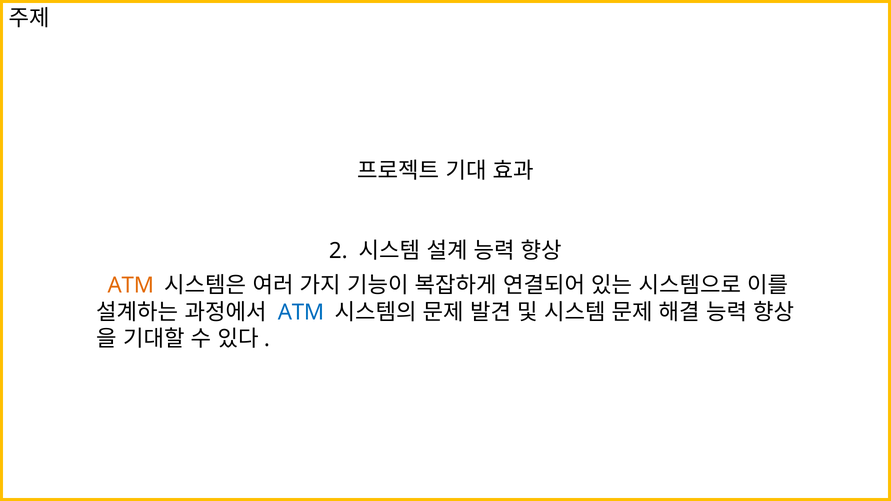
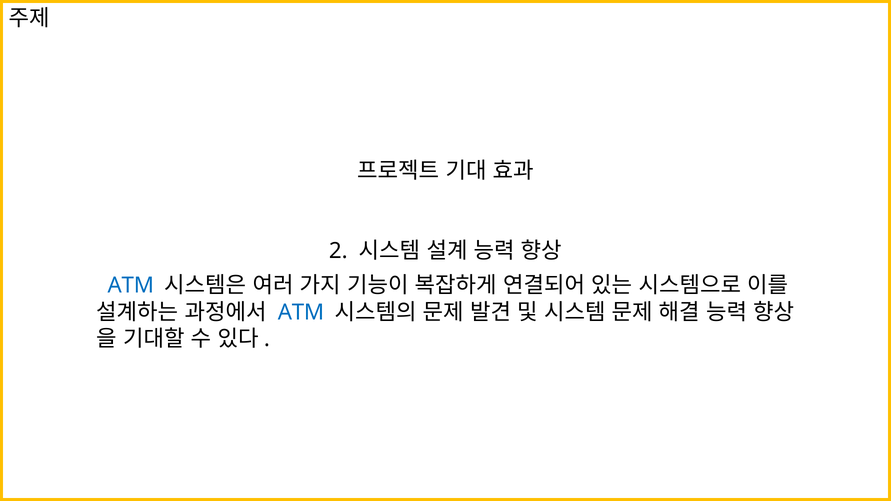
ATM at (131, 286) colour: orange -> blue
